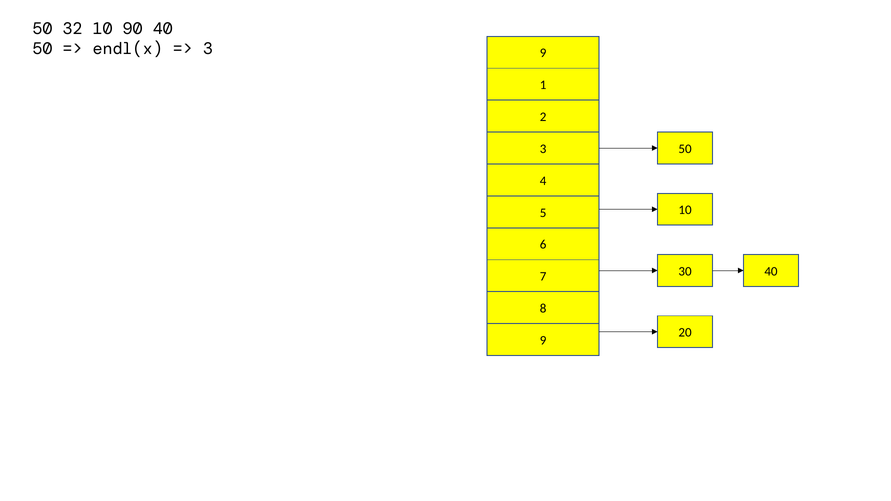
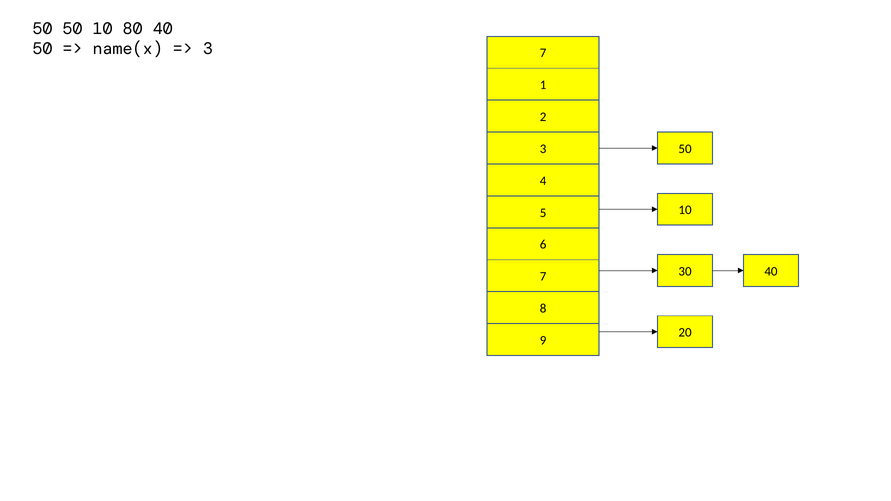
50 32: 32 -> 50
90: 90 -> 80
endl(x: endl(x -> name(x
3 9: 9 -> 7
